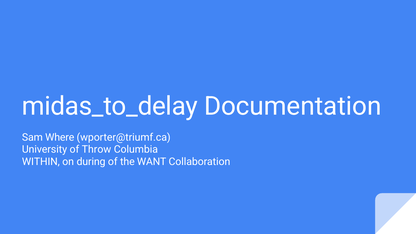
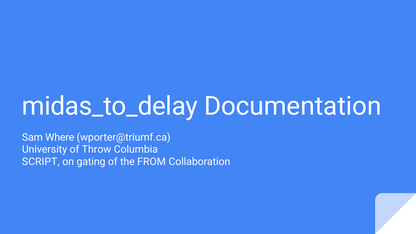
WITHIN: WITHIN -> SCRIPT
during: during -> gating
WANT: WANT -> FROM
